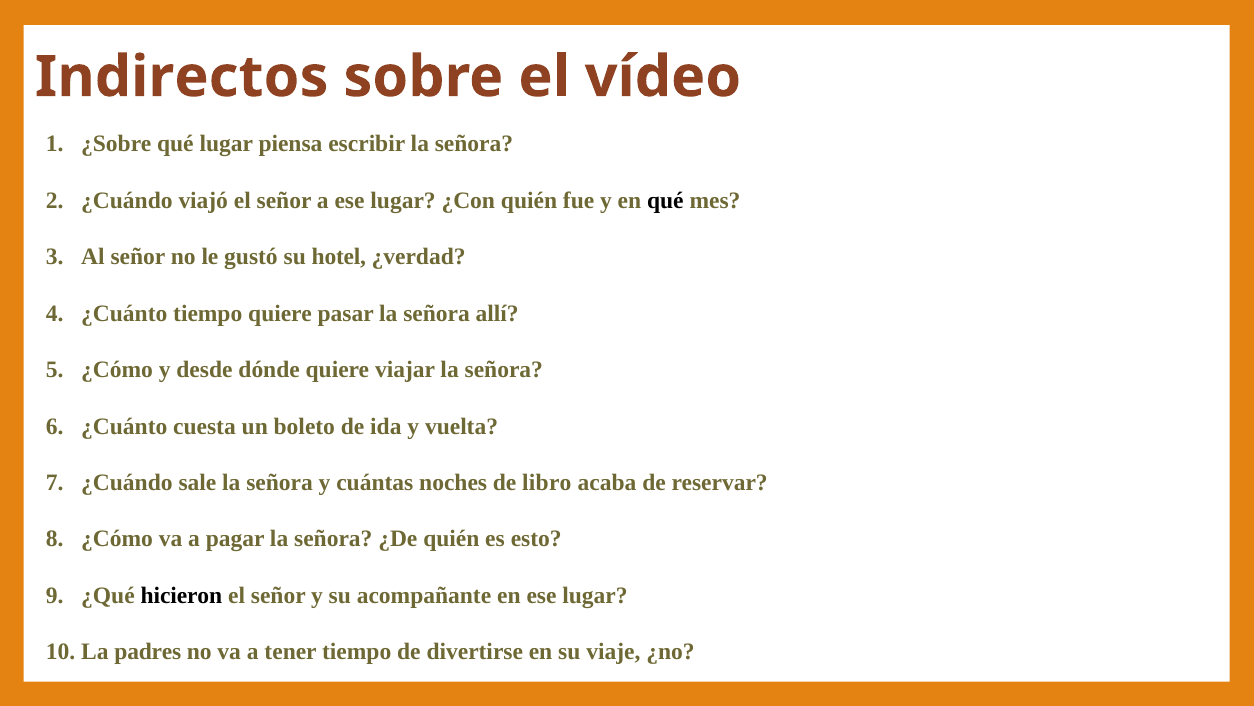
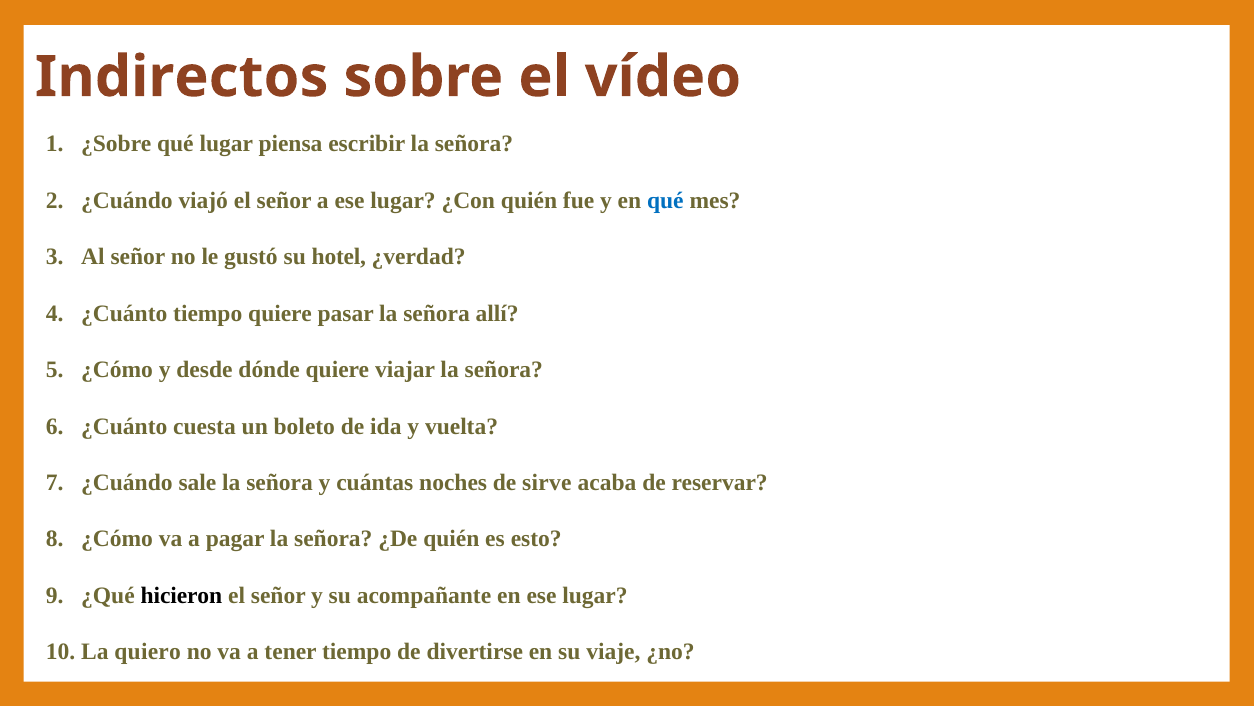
qué at (665, 200) colour: black -> blue
libro: libro -> sirve
padres: padres -> quiero
